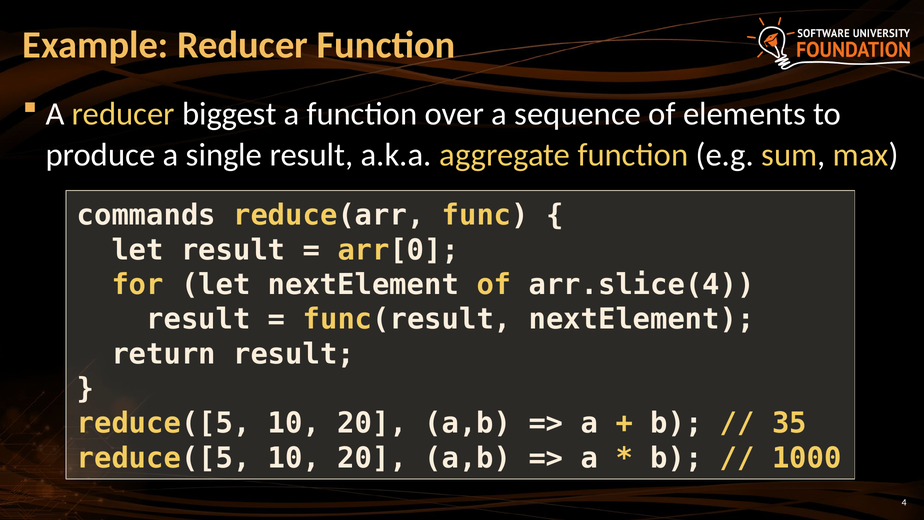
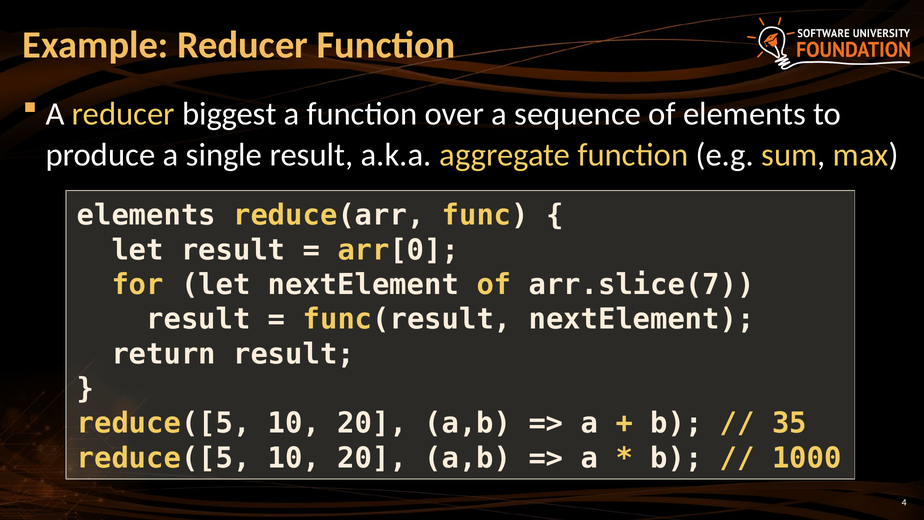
commands at (146, 215): commands -> elements
arr.slice(4: arr.slice(4 -> arr.slice(7
